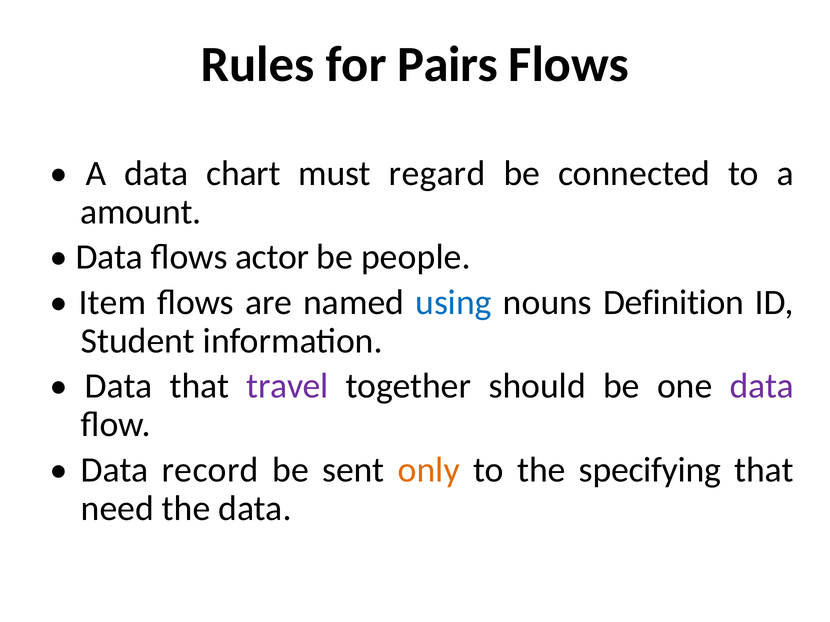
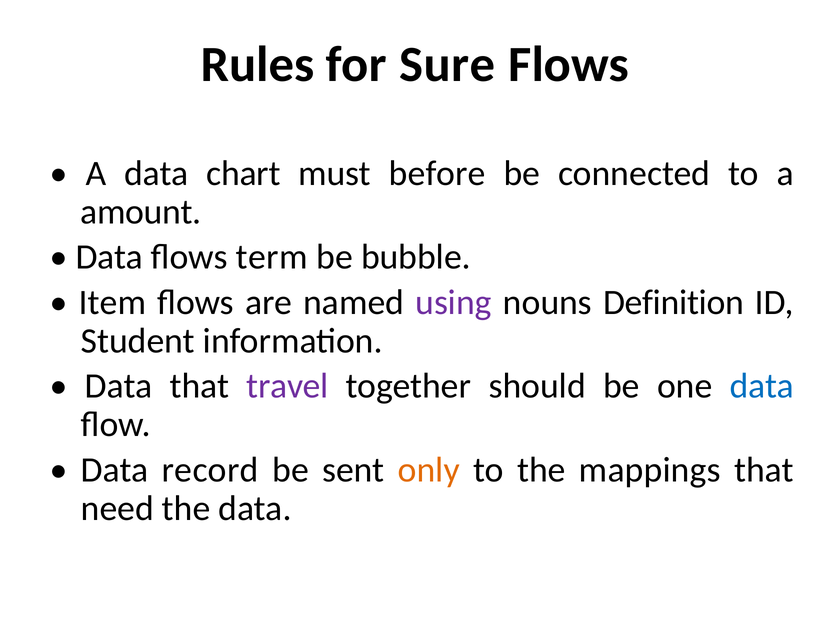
Pairs: Pairs -> Sure
regard: regard -> before
actor: actor -> term
people: people -> bubble
using colour: blue -> purple
data at (762, 386) colour: purple -> blue
specifying: specifying -> mappings
